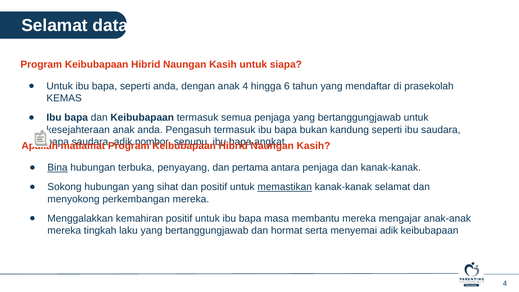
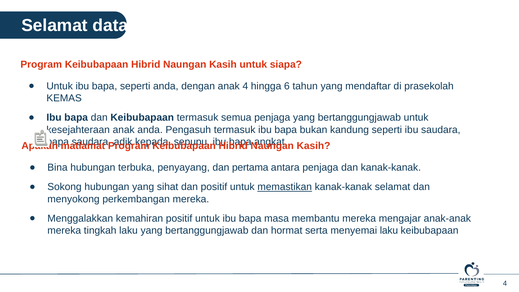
nombor: nombor -> kepada
Bina underline: present -> none
menyemai adik: adik -> laku
